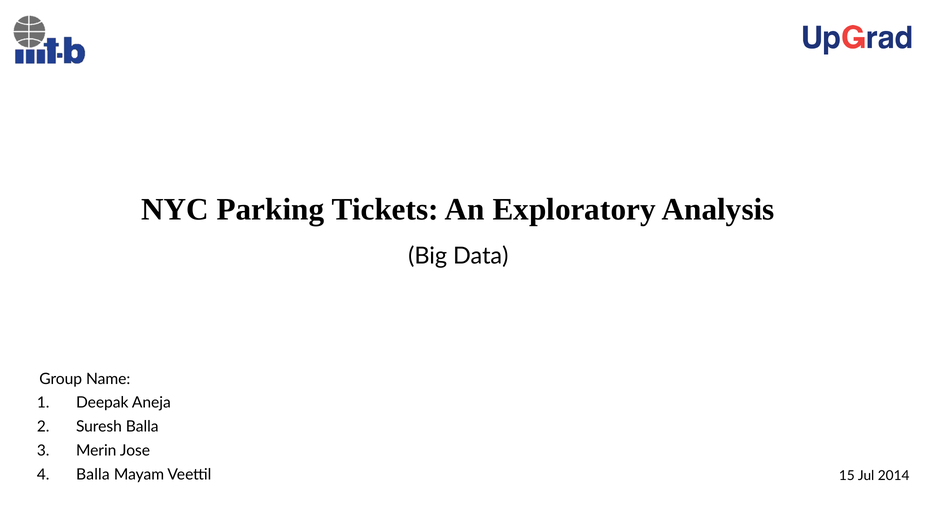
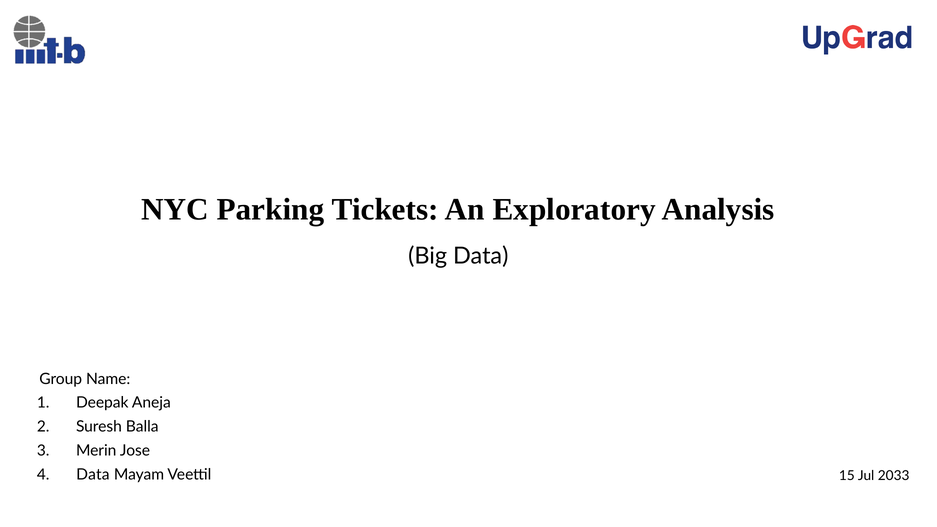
Balla at (93, 475): Balla -> Data
2014: 2014 -> 2033
